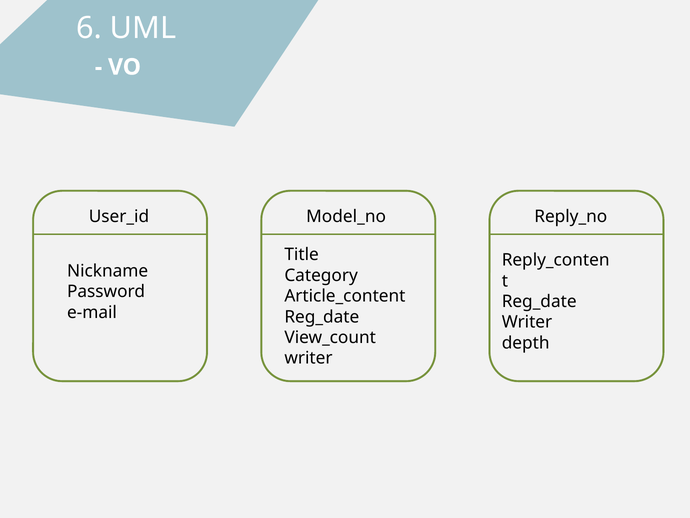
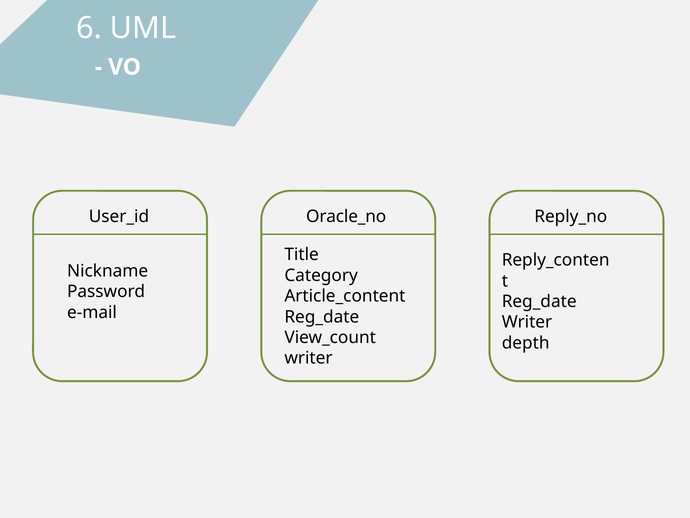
Model_no: Model_no -> Oracle_no
